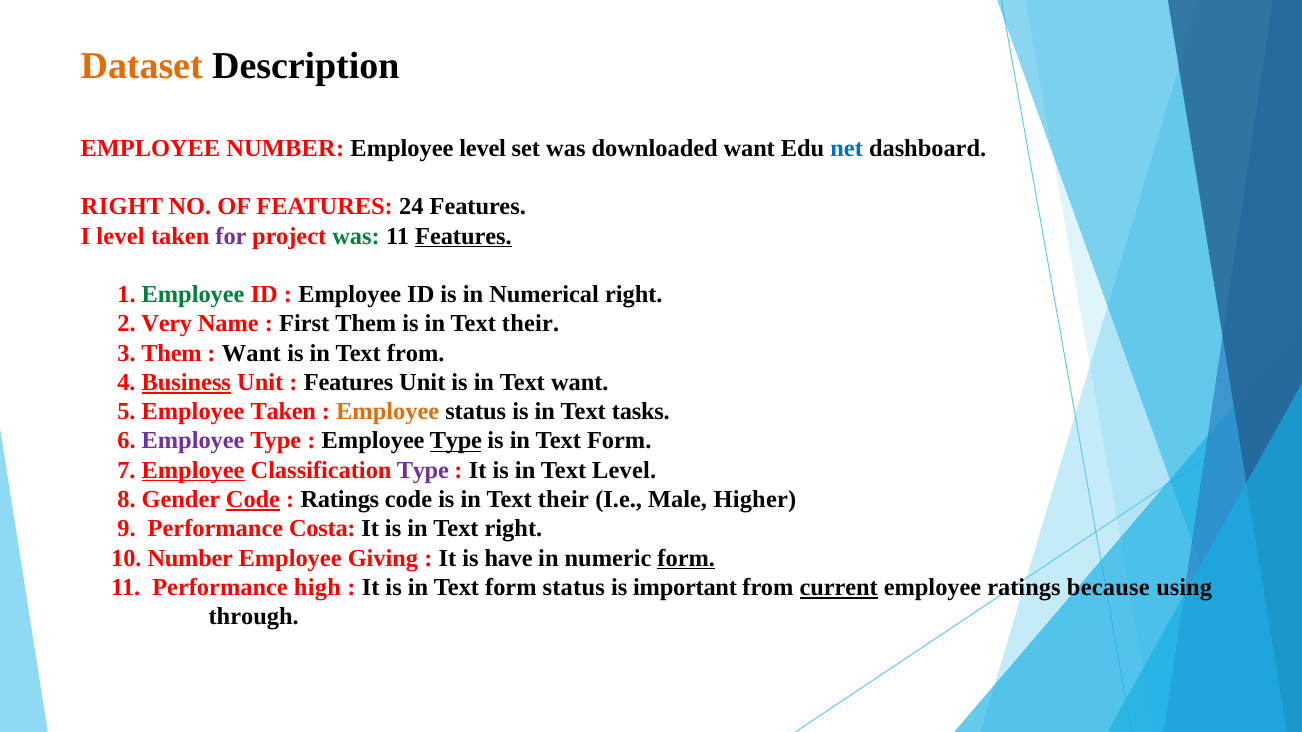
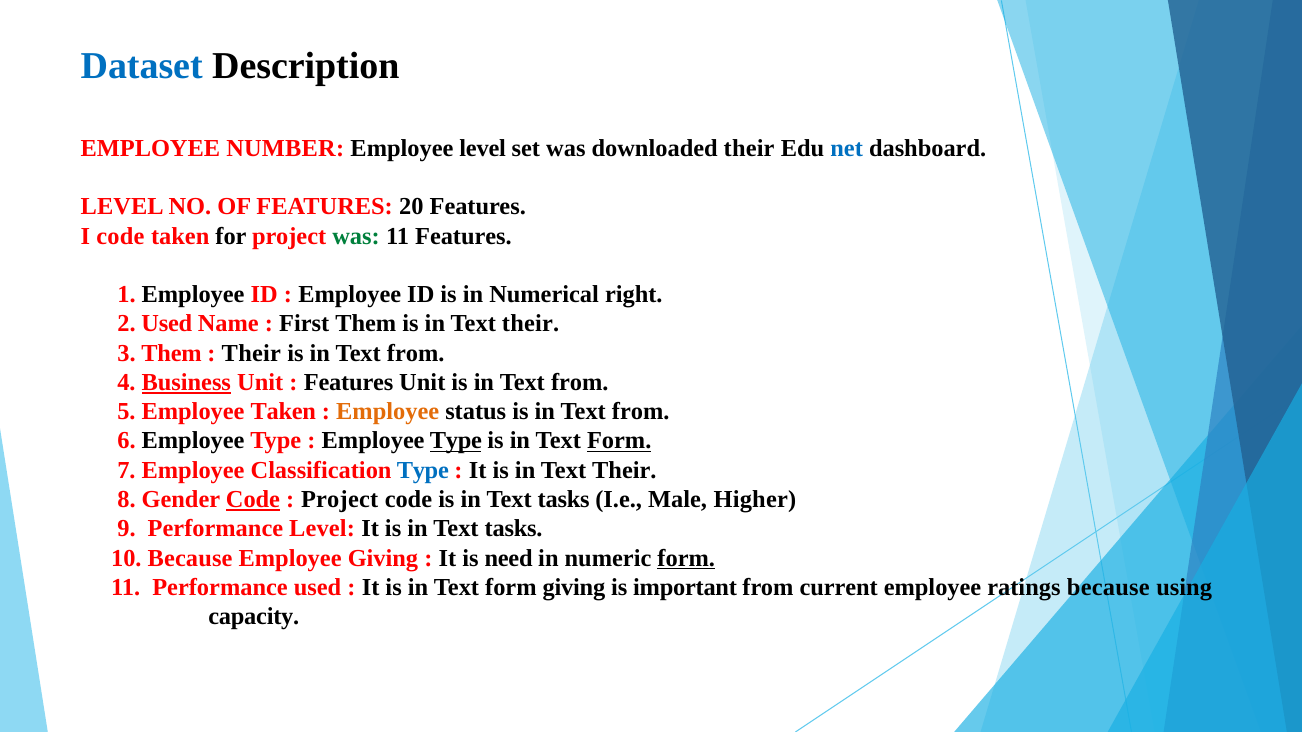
Dataset colour: orange -> blue
downloaded want: want -> their
RIGHT at (122, 207): RIGHT -> LEVEL
24: 24 -> 20
I level: level -> code
for colour: purple -> black
Features at (463, 236) underline: present -> none
Employee at (193, 295) colour: green -> black
2 Very: Very -> Used
Want at (251, 353): Want -> Their
want at (580, 383): want -> from
tasks at (641, 412): tasks -> from
Employee at (193, 441) colour: purple -> black
Form at (619, 441) underline: none -> present
Employee at (193, 470) underline: present -> none
Type at (423, 470) colour: purple -> blue
Level at (624, 470): Level -> Their
Ratings at (340, 500): Ratings -> Project
their at (563, 500): their -> tasks
Performance Costa: Costa -> Level
right at (513, 529): right -> tasks
10 Number: Number -> Because
have: have -> need
Performance high: high -> used
form status: status -> giving
current underline: present -> none
through: through -> capacity
